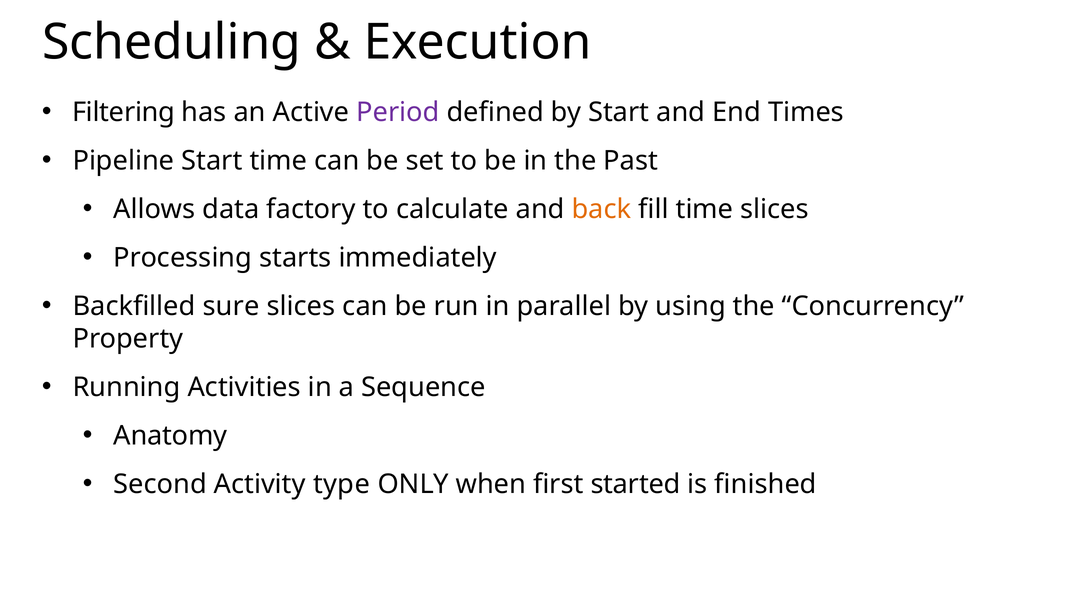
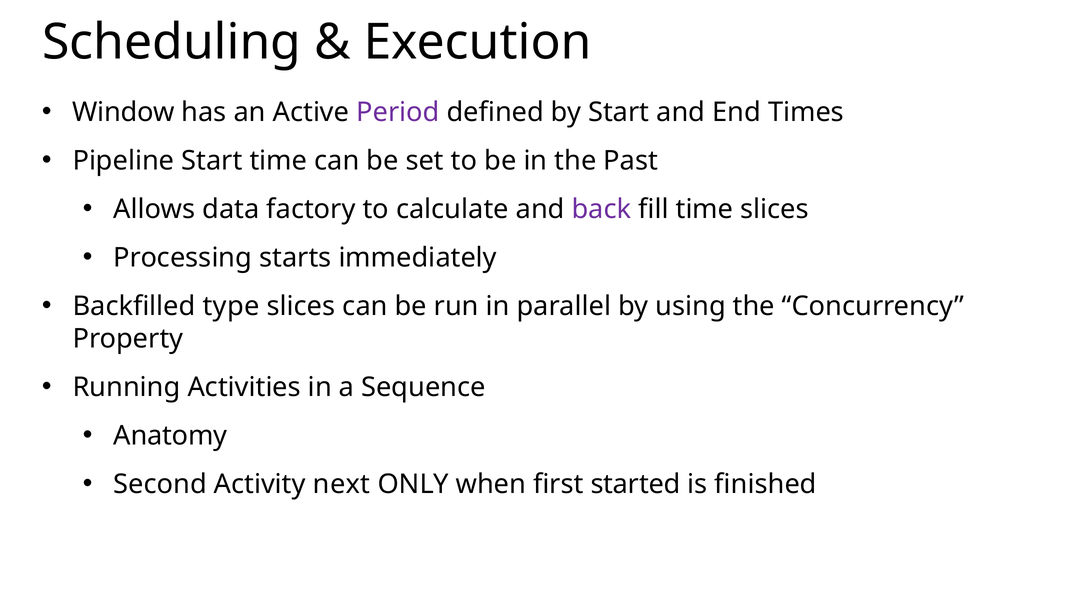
Filtering: Filtering -> Window
back colour: orange -> purple
sure: sure -> type
type: type -> next
